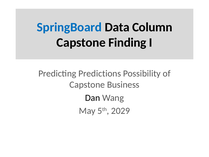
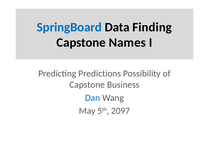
Column: Column -> Finding
Finding: Finding -> Names
Dan colour: black -> blue
2029: 2029 -> 2097
